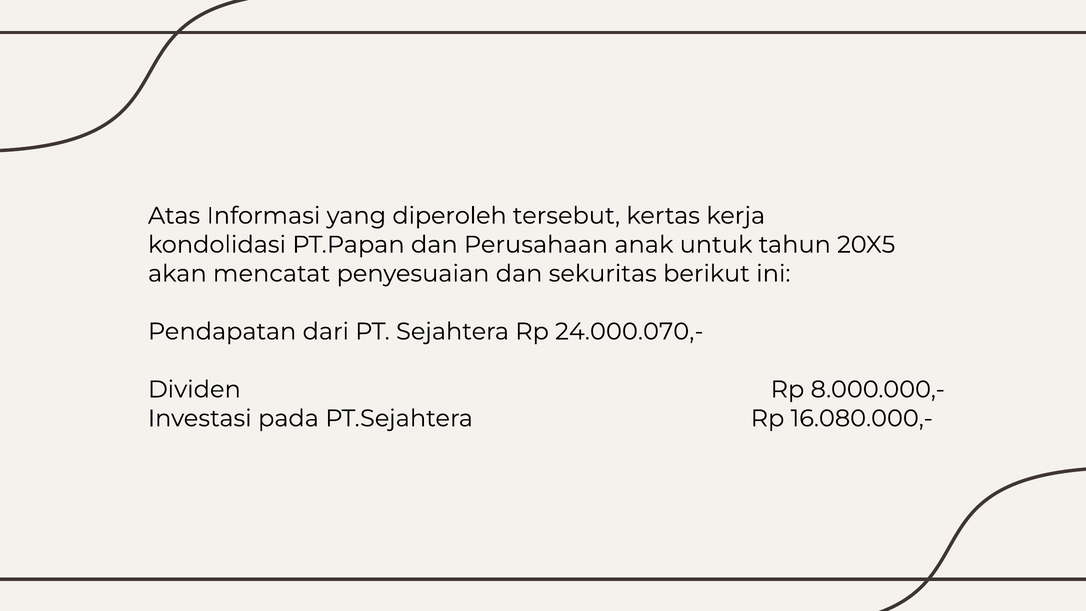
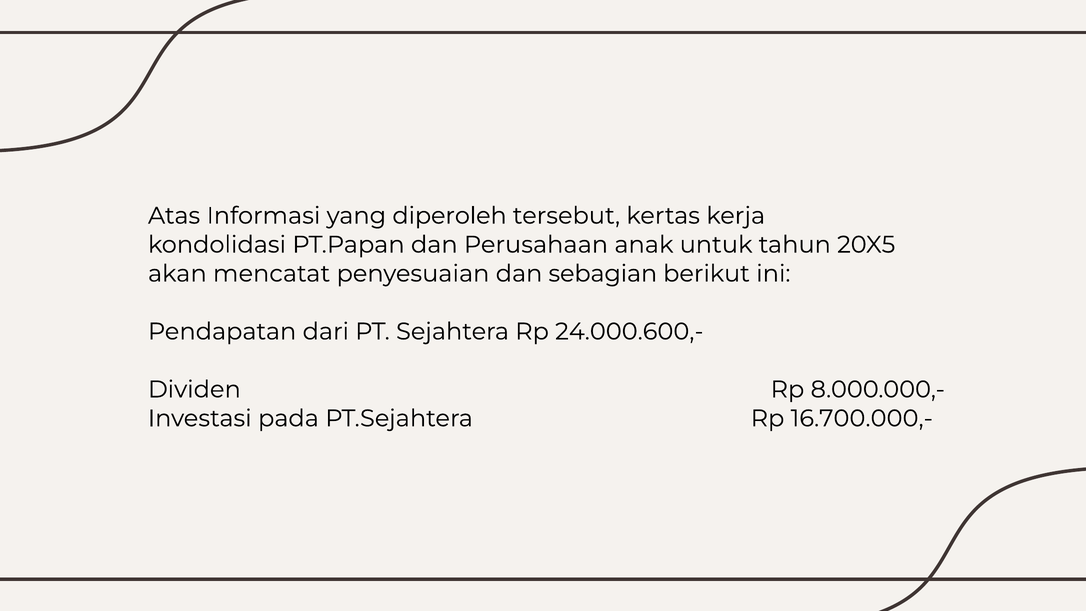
sekuritas: sekuritas -> sebagian
24.000.070,-: 24.000.070,- -> 24.000.600,-
16.080.000,-: 16.080.000,- -> 16.700.000,-
